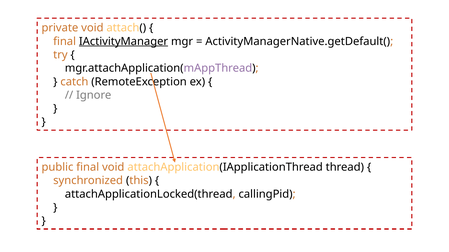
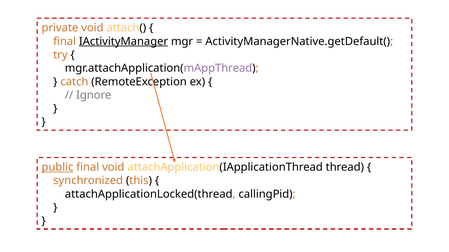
public underline: none -> present
